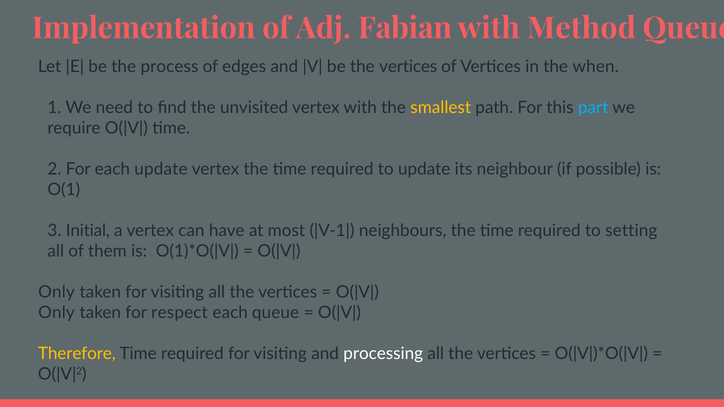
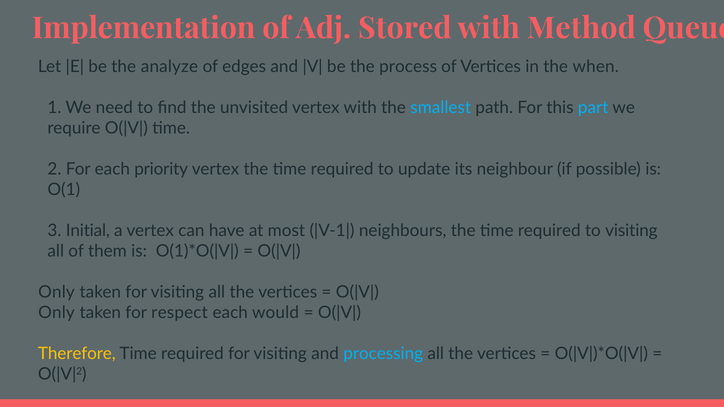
Fabian: Fabian -> Stored
process: process -> analyze
be the vertices: vertices -> process
smallest colour: yellow -> light blue
each update: update -> priority
to setting: setting -> visiting
each queue: queue -> would
processing colour: white -> light blue
